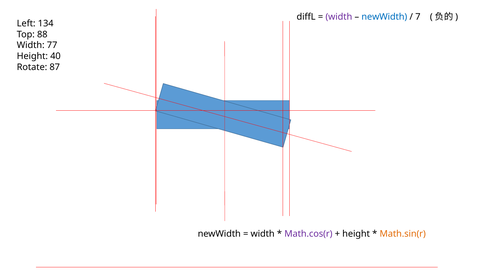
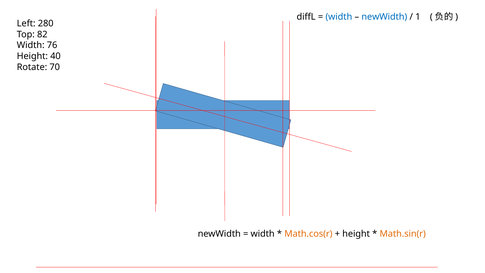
width at (339, 17) colour: purple -> blue
7: 7 -> 1
134: 134 -> 280
88: 88 -> 82
77: 77 -> 76
87: 87 -> 70
Math.cos(r colour: purple -> orange
